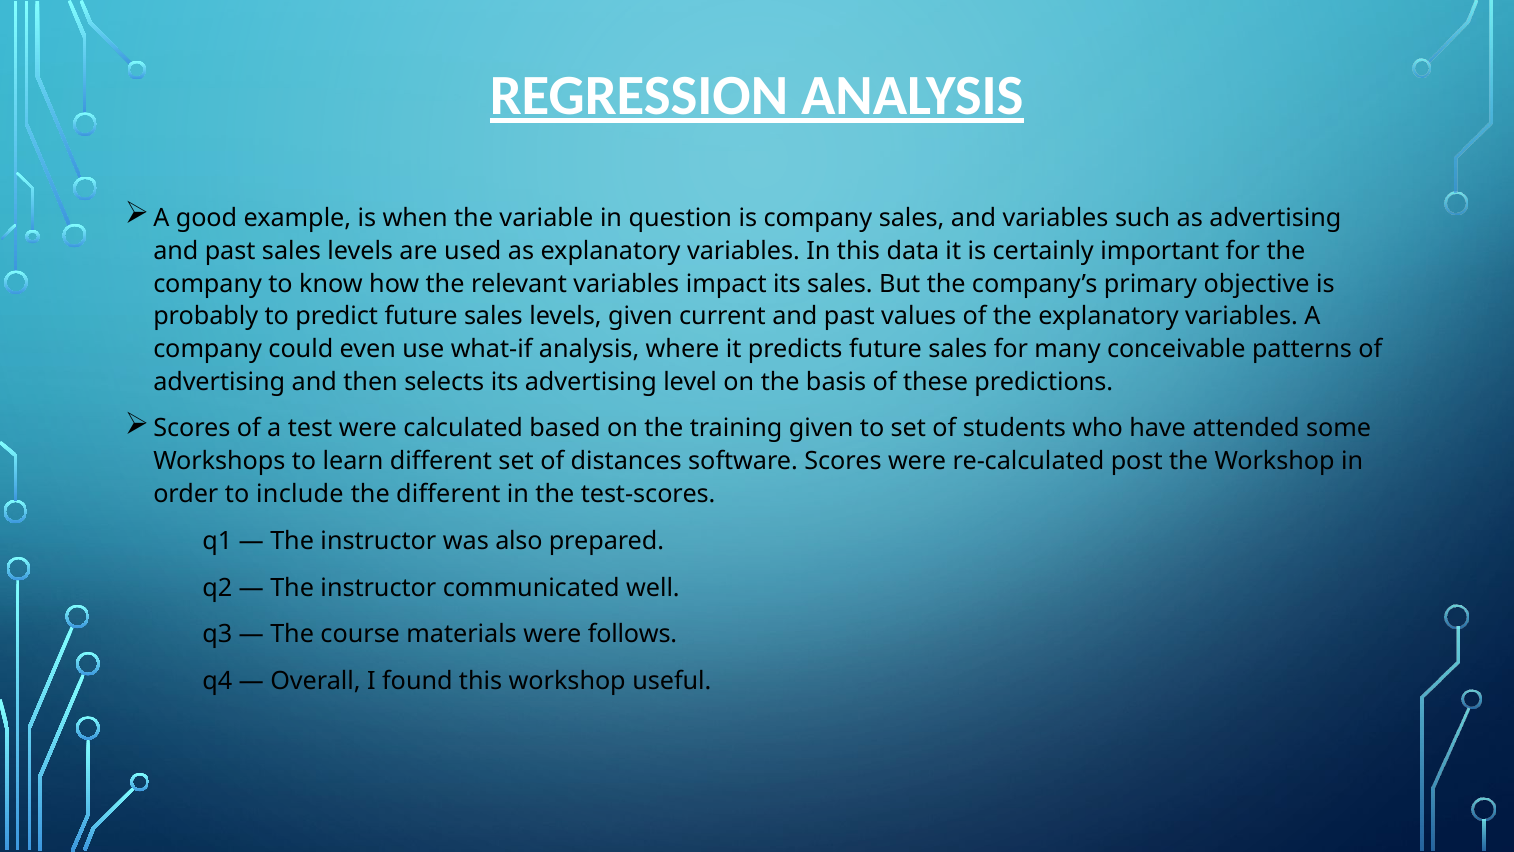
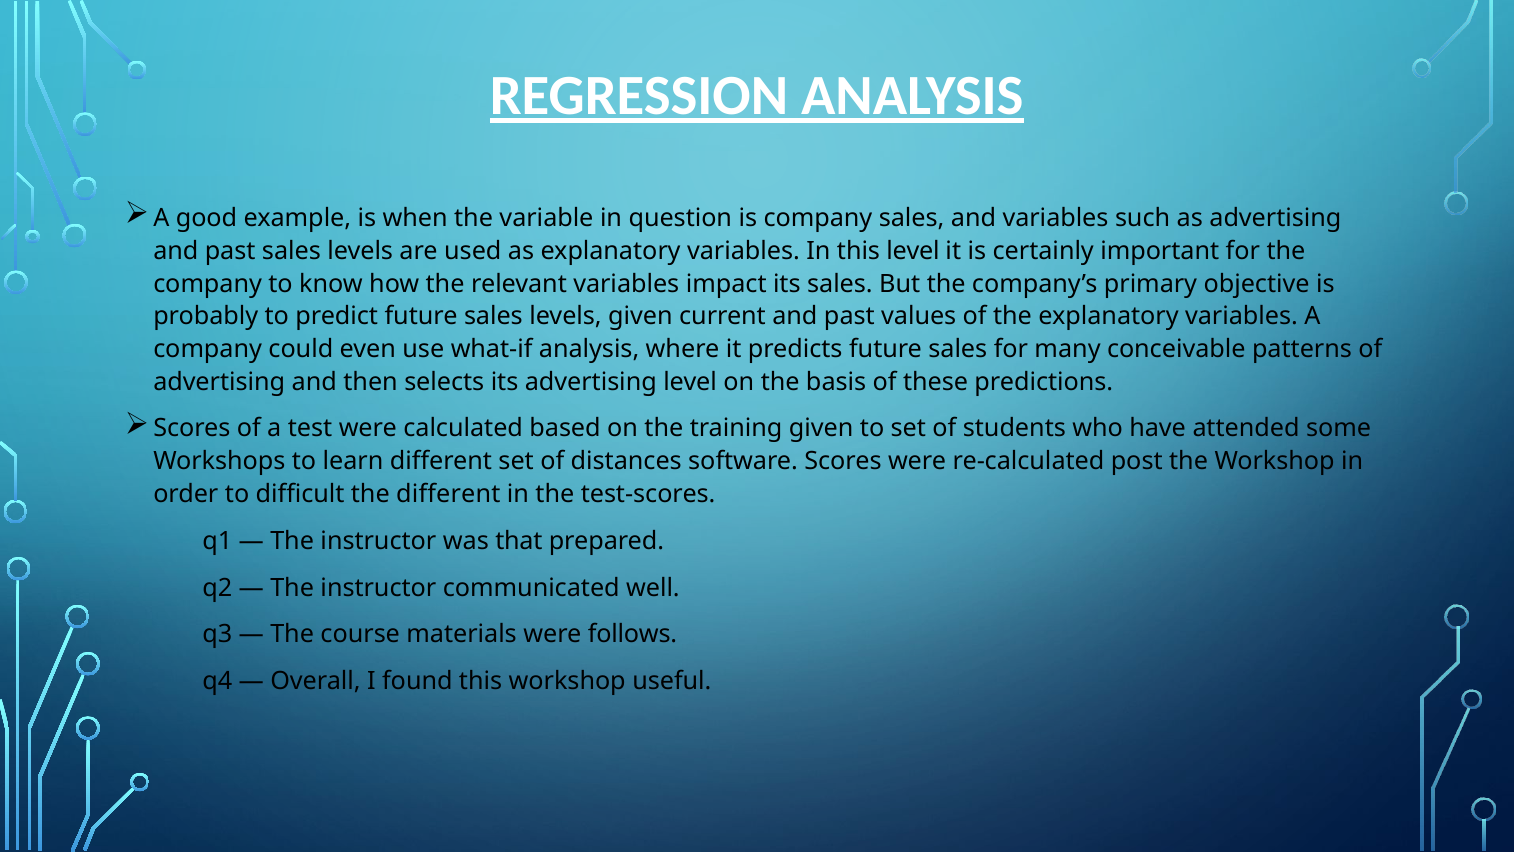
this data: data -> level
include: include -> difficult
also: also -> that
